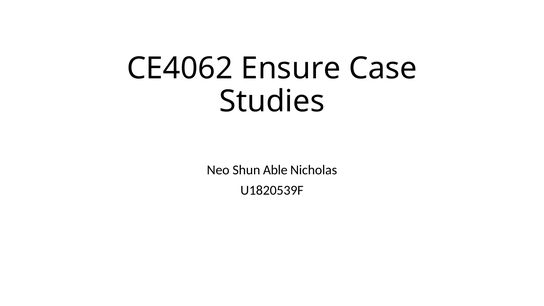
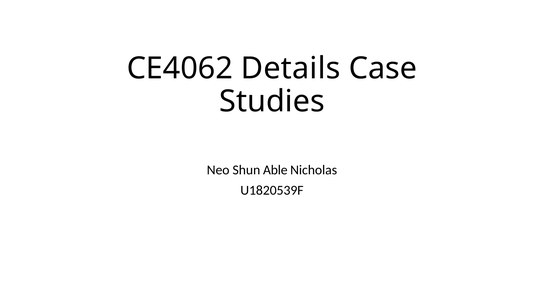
Ensure: Ensure -> Details
